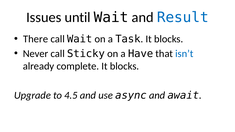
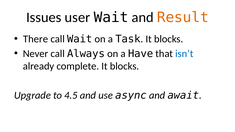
until: until -> user
Result colour: blue -> orange
Sticky: Sticky -> Always
